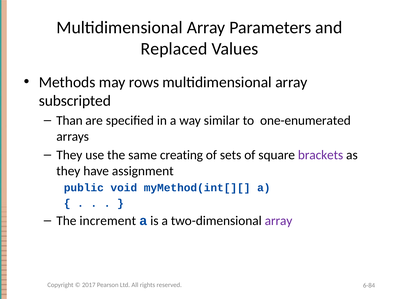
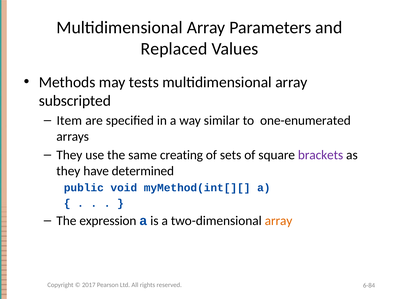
rows: rows -> tests
Than: Than -> Item
assignment: assignment -> determined
increment: increment -> expression
array at (279, 221) colour: purple -> orange
